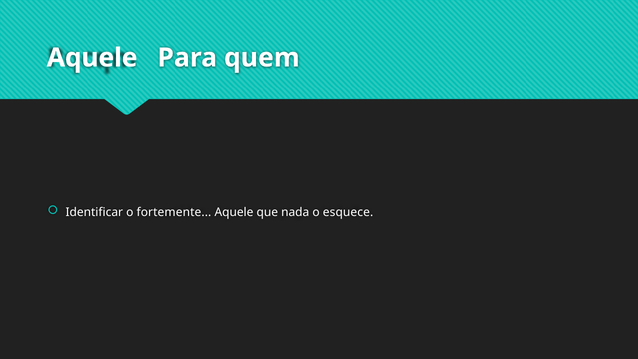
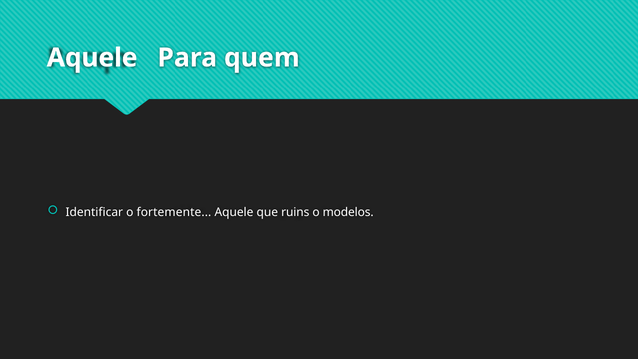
nada: nada -> ruins
esquece: esquece -> modelos
